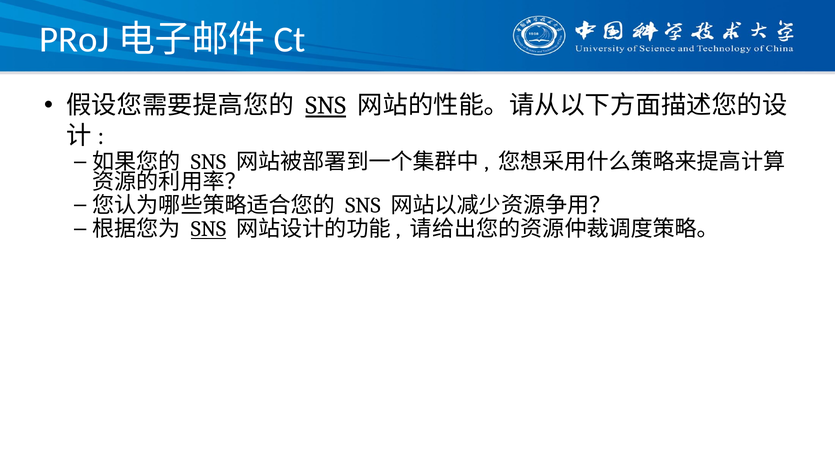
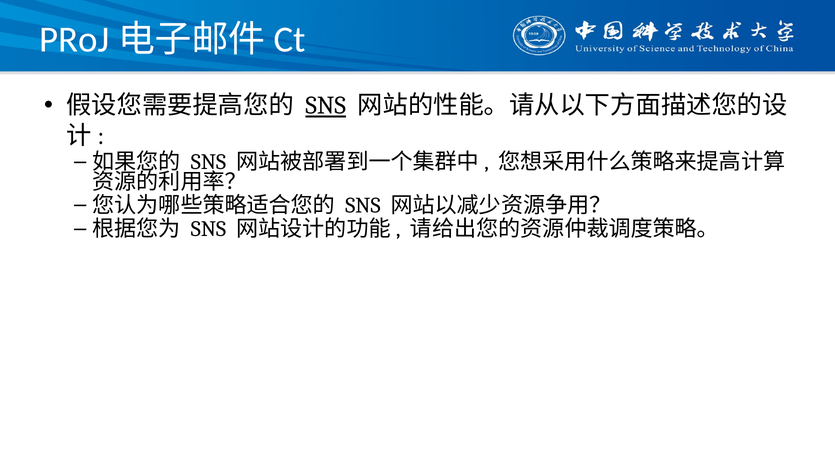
SNS at (208, 229) underline: present -> none
